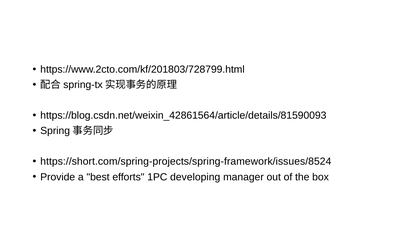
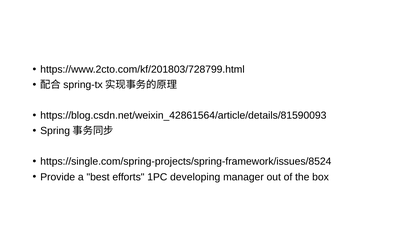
https://short.com/spring-projects/spring-framework/issues/8524: https://short.com/spring-projects/spring-framework/issues/8524 -> https://single.com/spring-projects/spring-framework/issues/8524
